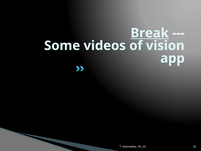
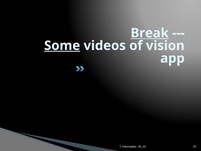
Some underline: none -> present
